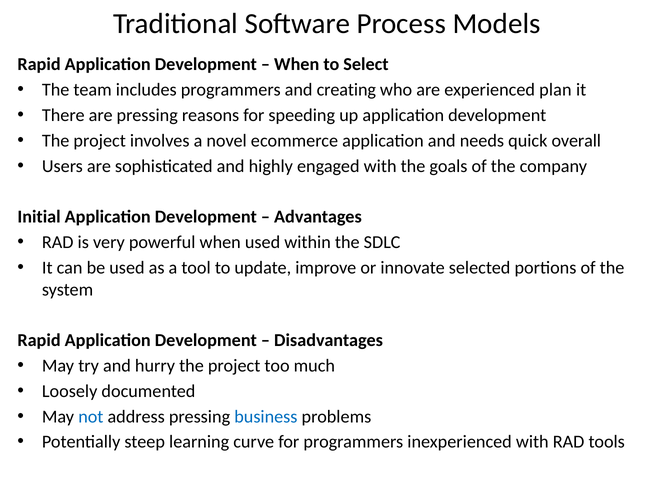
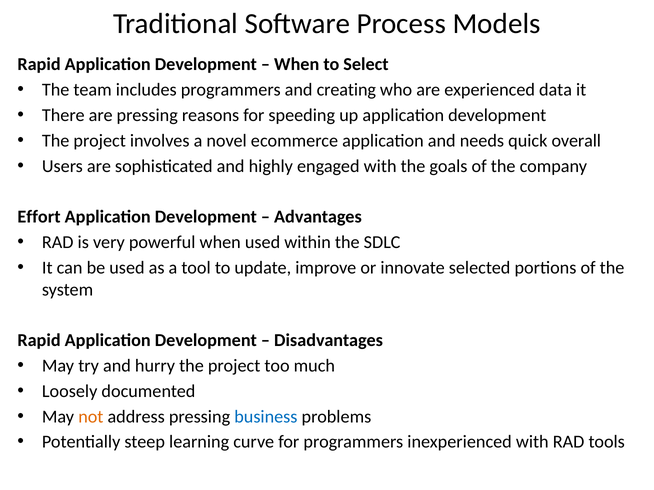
plan: plan -> data
Initial: Initial -> Effort
not colour: blue -> orange
